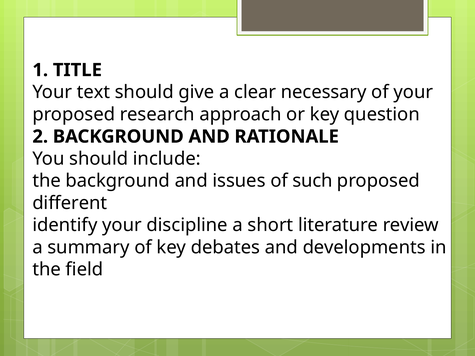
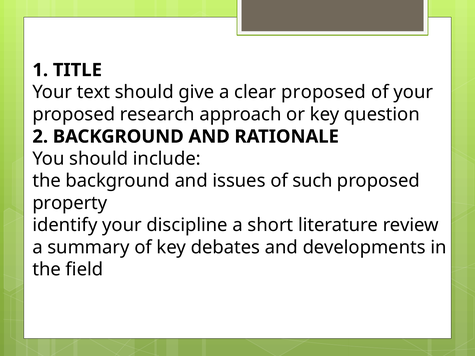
clear necessary: necessary -> proposed
different: different -> property
